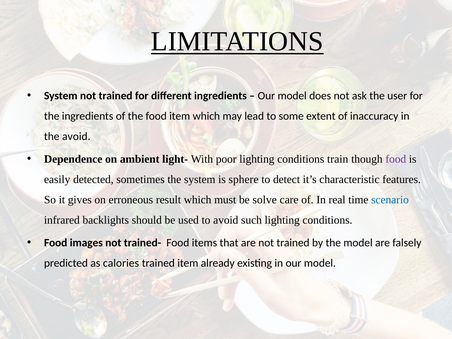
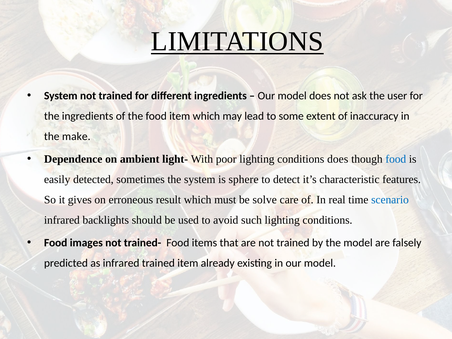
the avoid: avoid -> make
conditions train: train -> does
food at (396, 159) colour: purple -> blue
as calories: calories -> infrared
